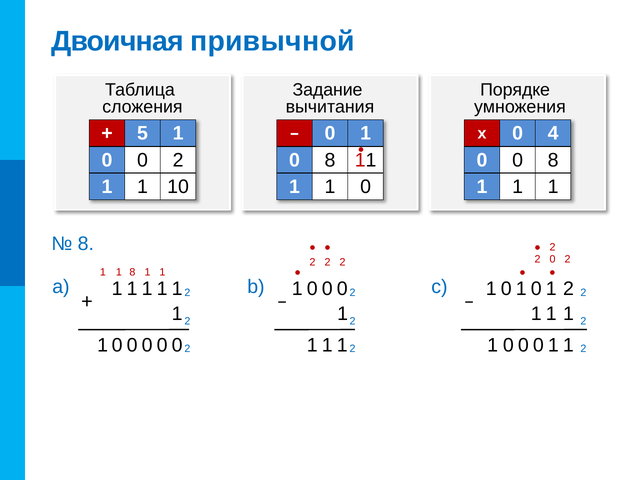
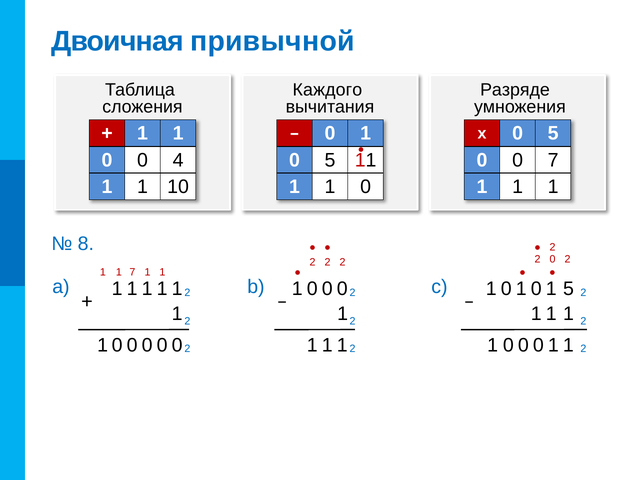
Задание: Задание -> Каждого
Порядке: Порядке -> Разряде
5 at (143, 133): 5 -> 1
х 0 4: 4 -> 5
0 2: 2 -> 4
8 at (330, 160): 8 -> 5
0 0 8: 8 -> 7
1 8: 8 -> 7
2 at (569, 289): 2 -> 5
